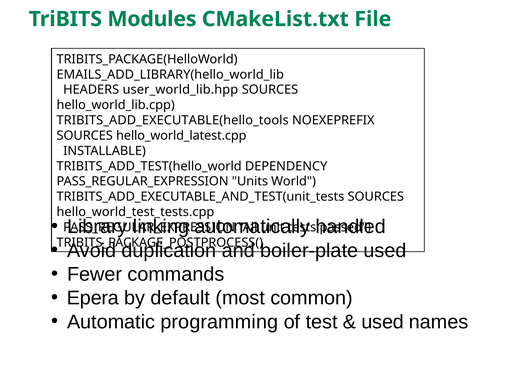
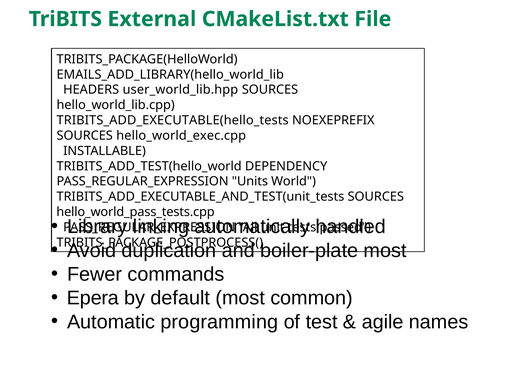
Modules: Modules -> External
TRIBITS_ADD_EXECUTABLE(hello_tools: TRIBITS_ADD_EXECUTABLE(hello_tools -> TRIBITS_ADD_EXECUTABLE(hello_tests
hello_world_latest.cpp: hello_world_latest.cpp -> hello_world_exec.cpp
hello_world_test_tests.cpp: hello_world_test_tests.cpp -> hello_world_pass_tests.cpp
boiler-plate used: used -> most
used at (383, 322): used -> agile
